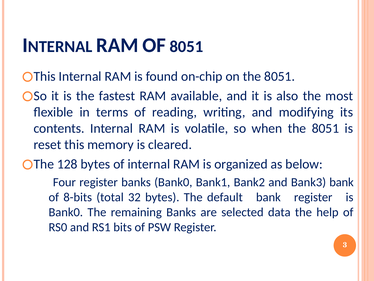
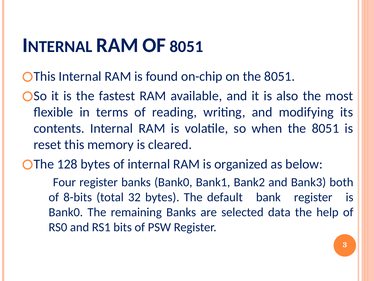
Bank3 bank: bank -> both
